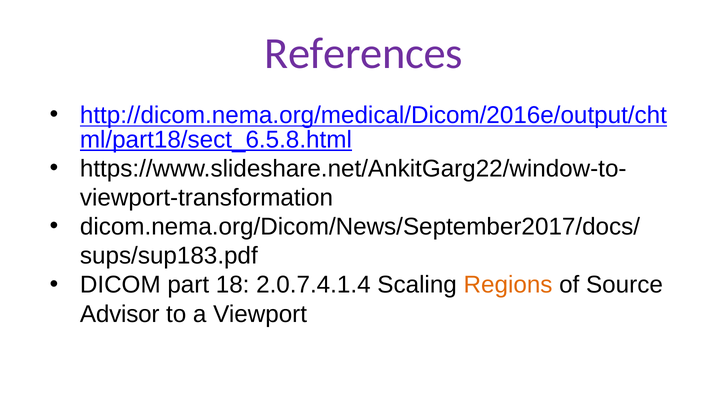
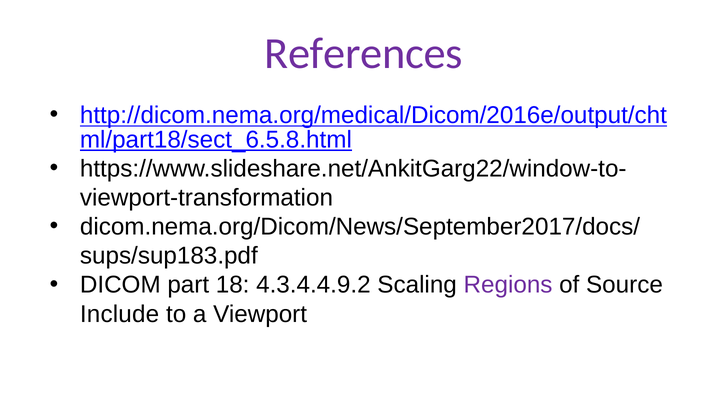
2.0.7.4.1.4: 2.0.7.4.1.4 -> 4.3.4.4.9.2
Regions colour: orange -> purple
Advisor: Advisor -> Include
